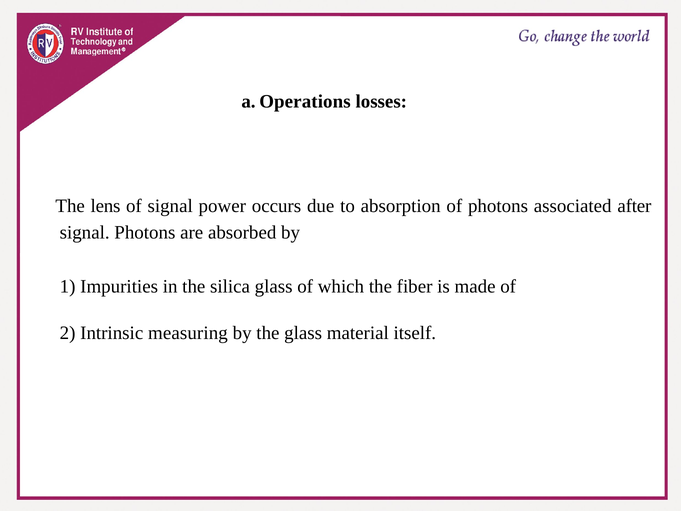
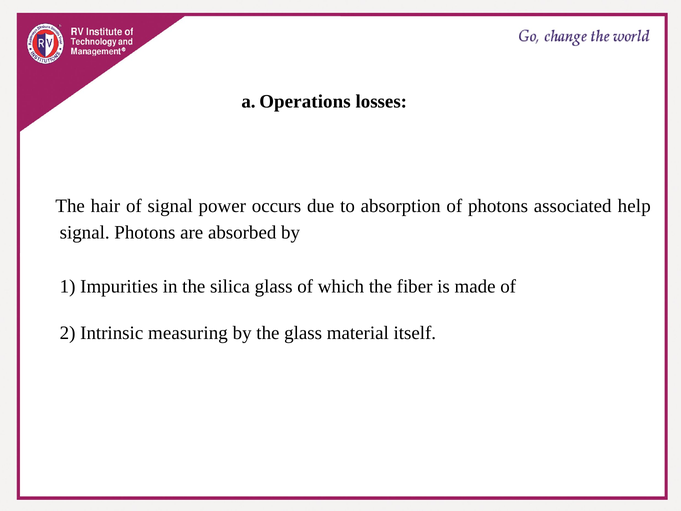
lens: lens -> hair
after: after -> help
